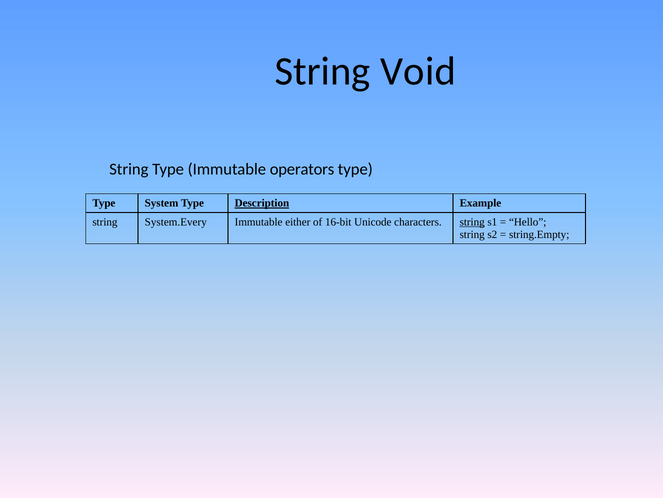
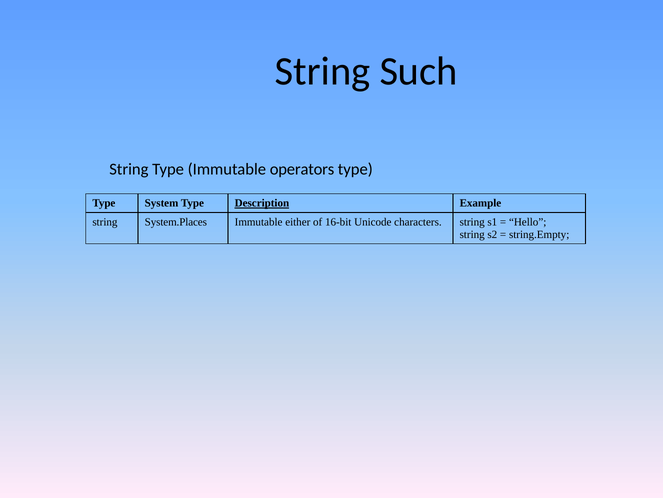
Void: Void -> Such
System.Every: System.Every -> System.Places
string at (472, 222) underline: present -> none
